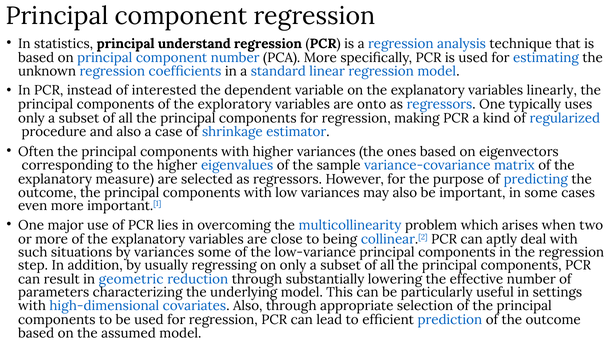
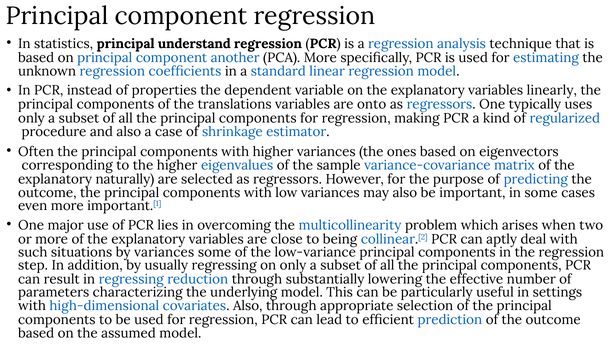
component number: number -> another
interested: interested -> properties
exploratory: exploratory -> translations
measure: measure -> naturally
in geometric: geometric -> regressing
